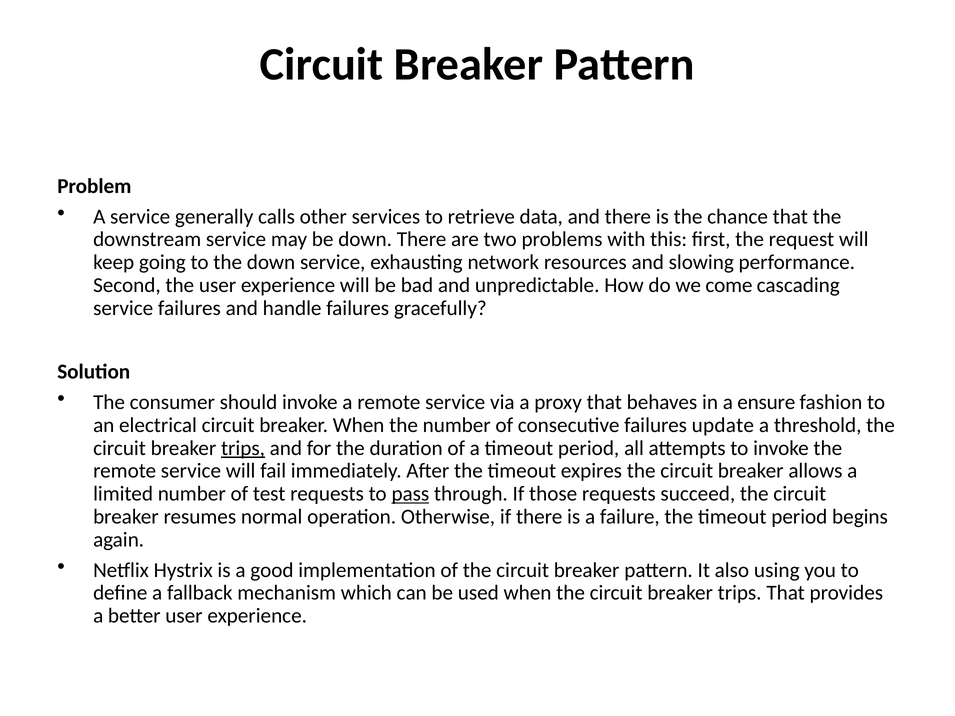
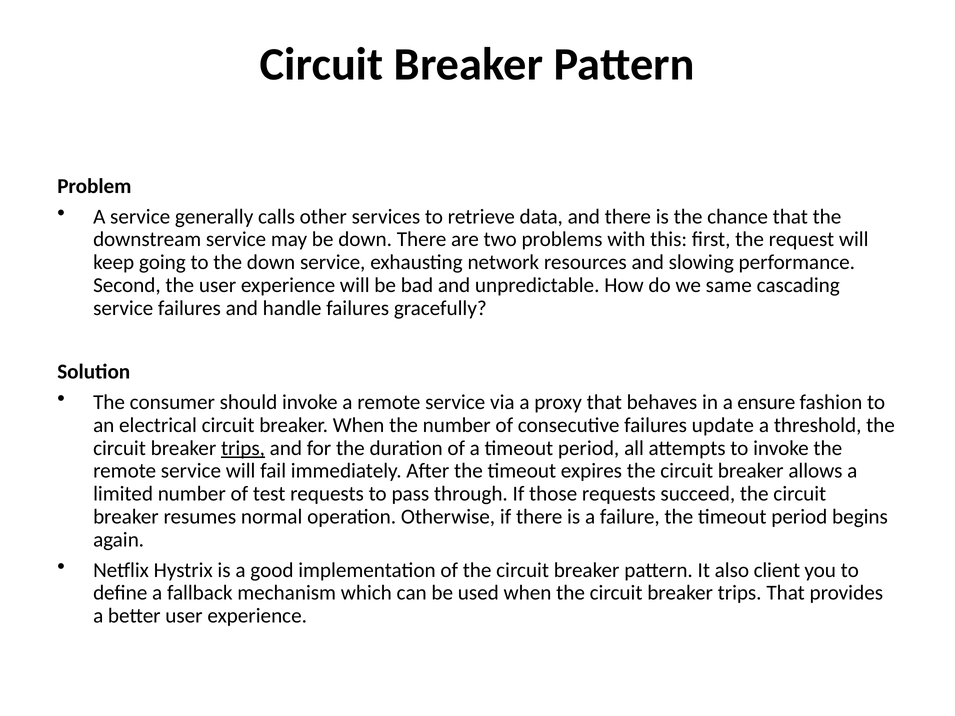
come: come -> same
pass underline: present -> none
using: using -> client
